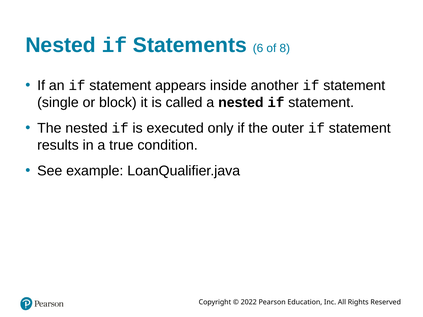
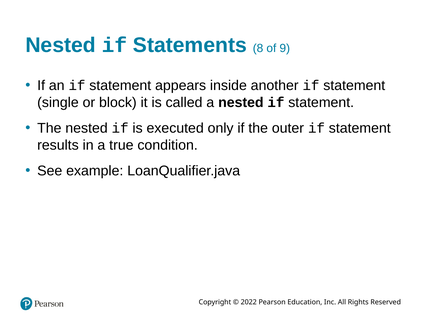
6: 6 -> 8
8: 8 -> 9
